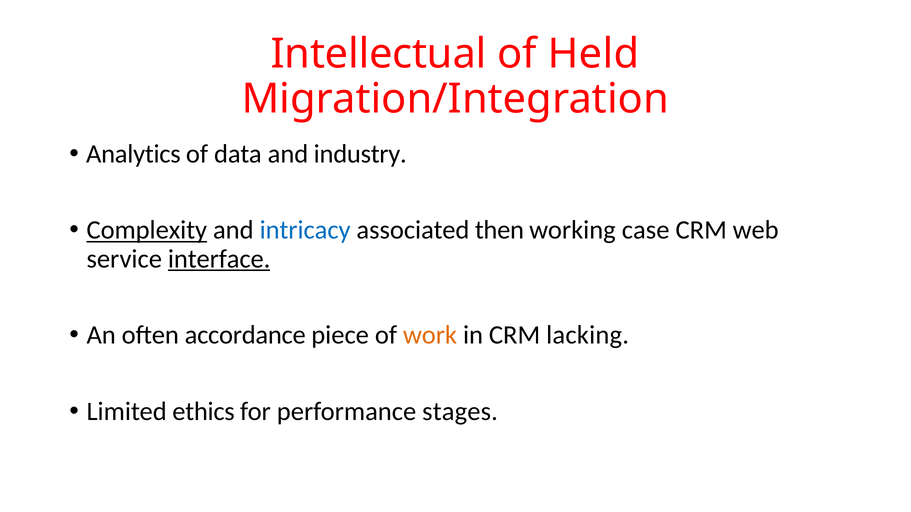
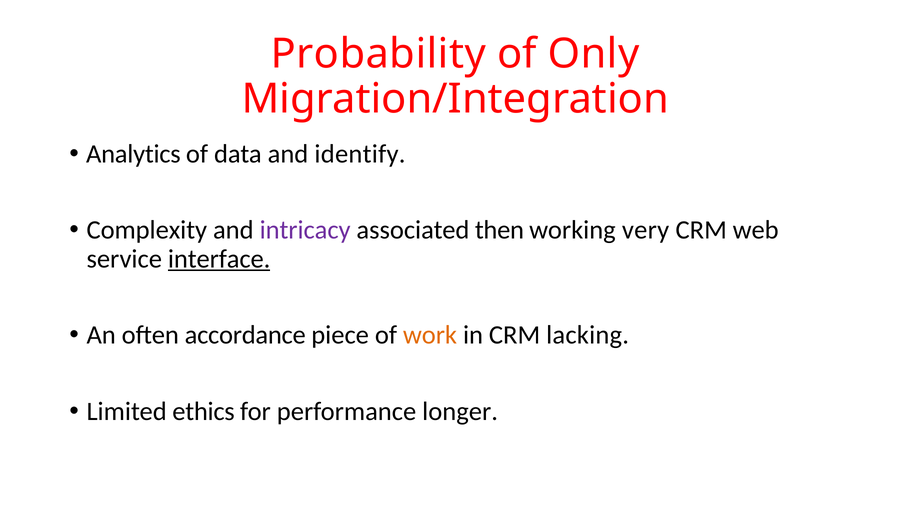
Intellectual: Intellectual -> Probability
Held: Held -> Only
industry: industry -> identify
Complexity underline: present -> none
intricacy colour: blue -> purple
case: case -> very
stages: stages -> longer
